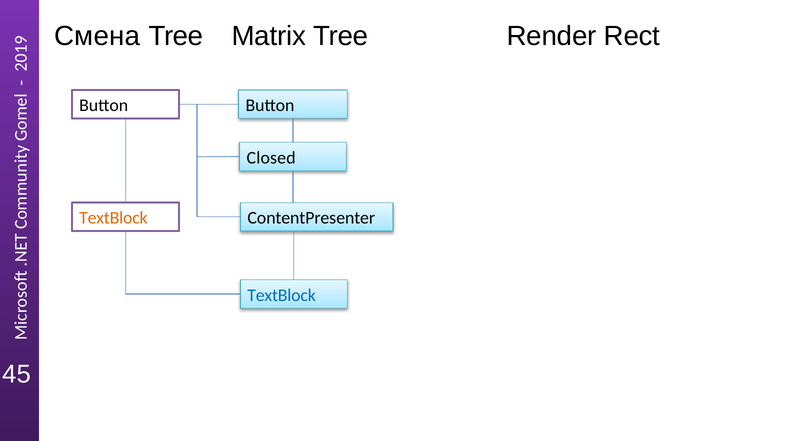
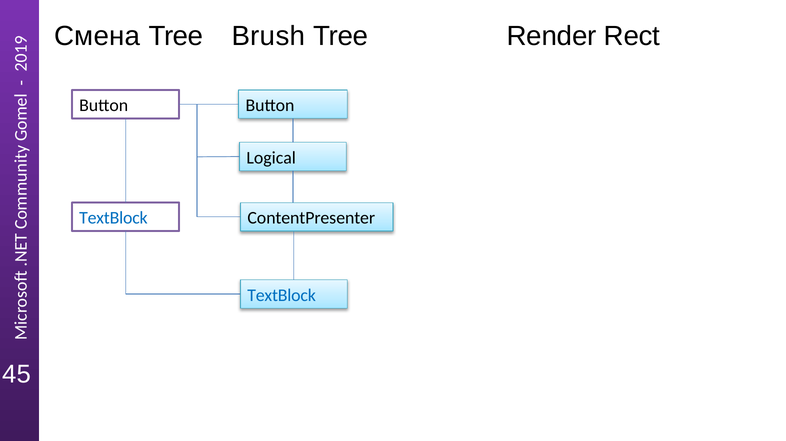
Matrix: Matrix -> Brush
Closed: Closed -> Logical
TextBlock at (113, 218) colour: orange -> blue
